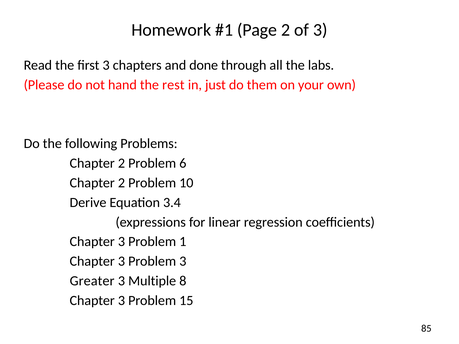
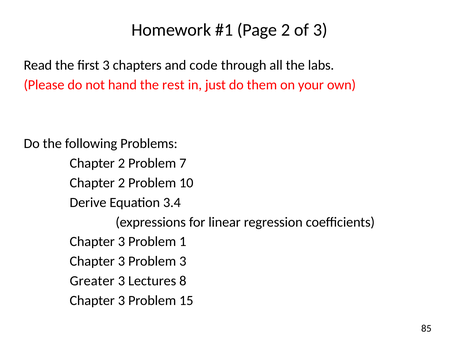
done: done -> code
6: 6 -> 7
Multiple: Multiple -> Lectures
